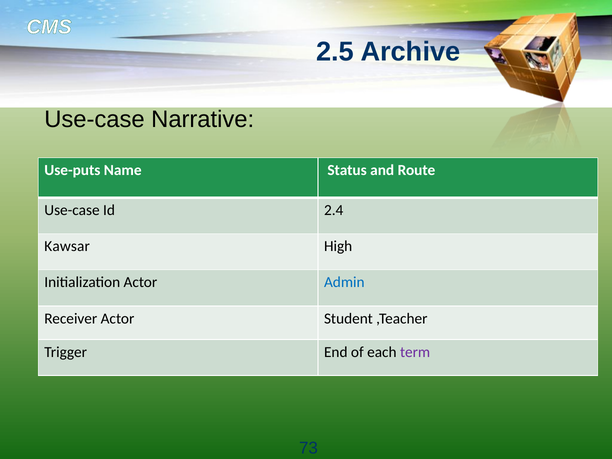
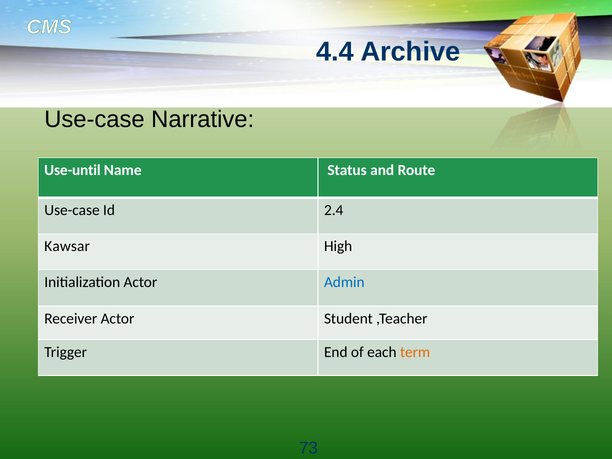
2.5: 2.5 -> 4.4
Use-puts: Use-puts -> Use-until
term colour: purple -> orange
